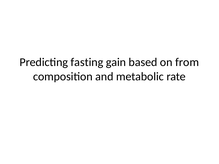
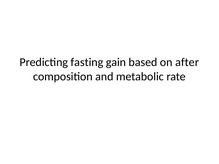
from: from -> after
